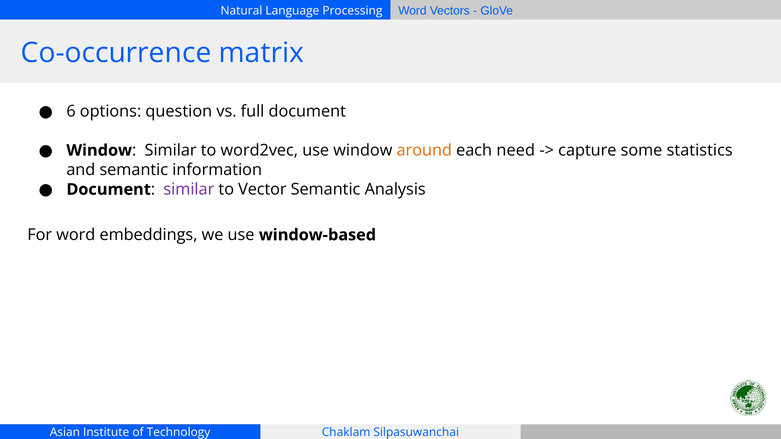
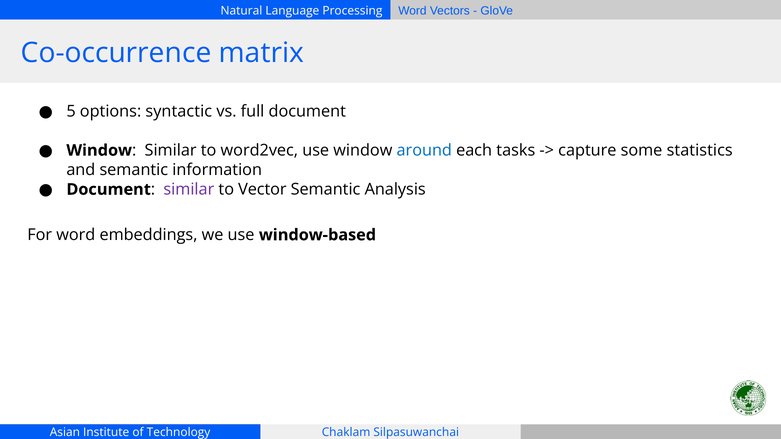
6: 6 -> 5
question: question -> syntactic
around colour: orange -> blue
need: need -> tasks
